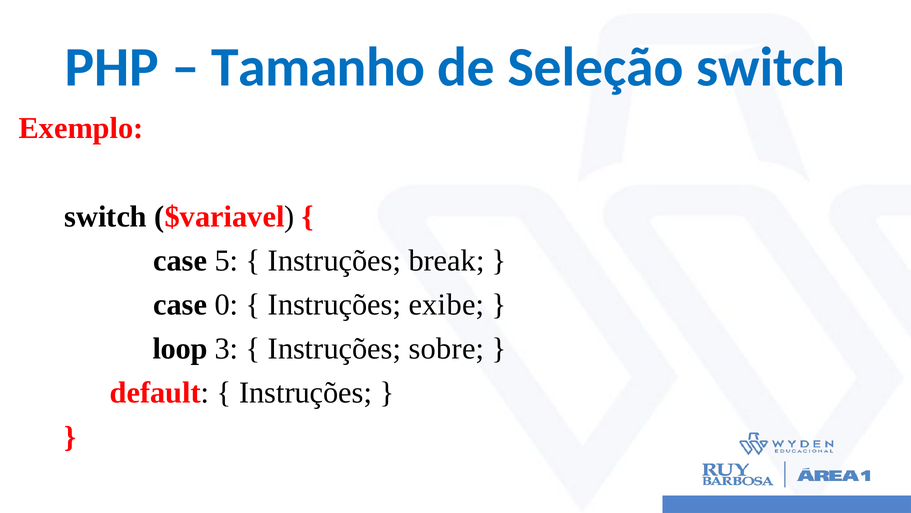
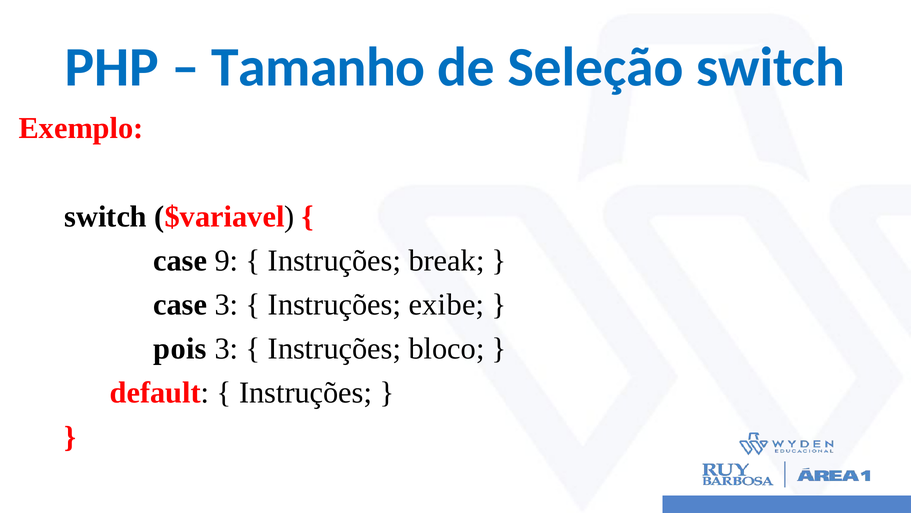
5: 5 -> 9
case 0: 0 -> 3
loop: loop -> pois
sobre: sobre -> bloco
